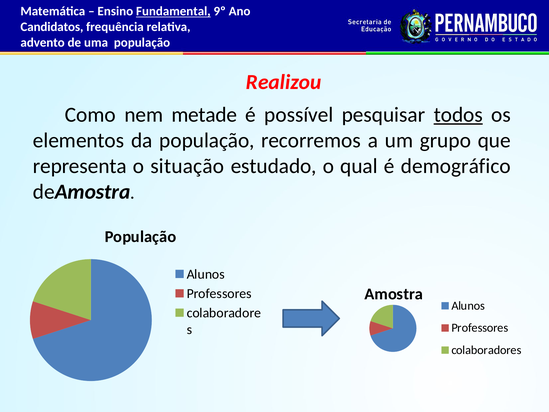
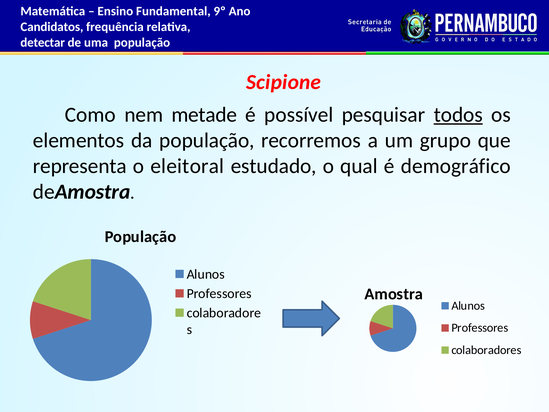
Fundamental underline: present -> none
advento: advento -> detectar
Realizou: Realizou -> Scipione
situação: situação -> eleitoral
